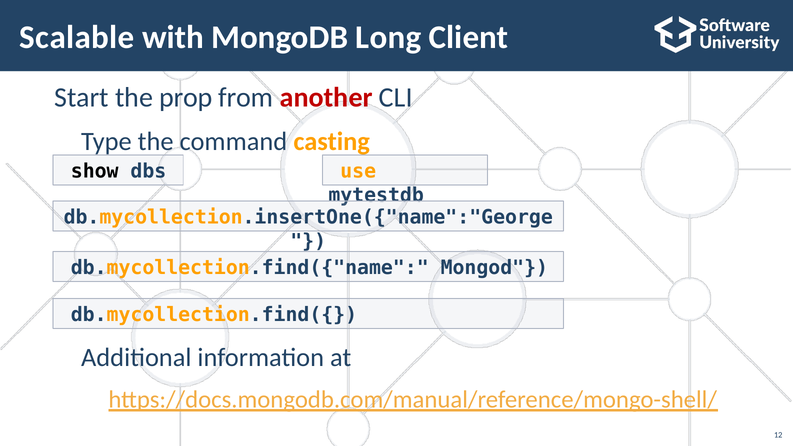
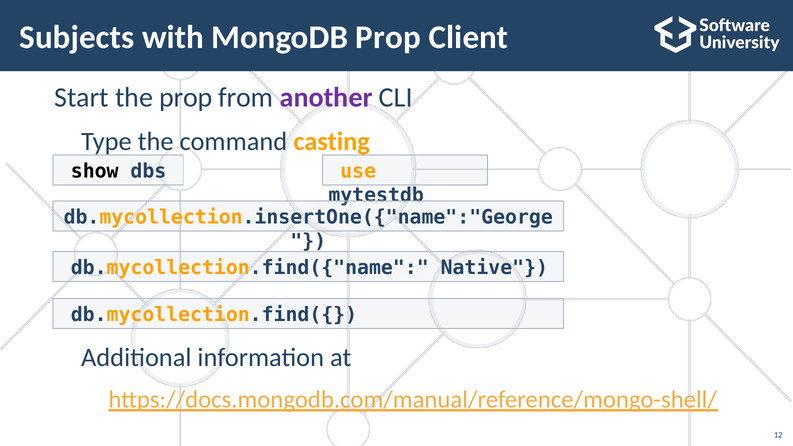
Scalable: Scalable -> Subjects
MongoDB Long: Long -> Prop
another colour: red -> purple
Mongod: Mongod -> Native
